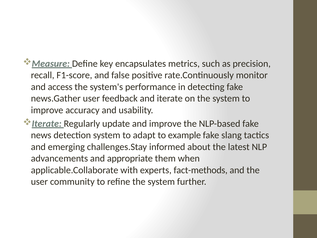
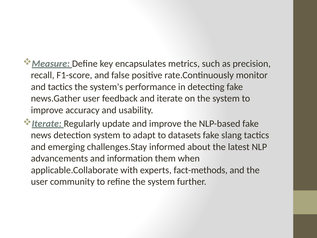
and access: access -> tactics
example: example -> datasets
appropriate: appropriate -> information
